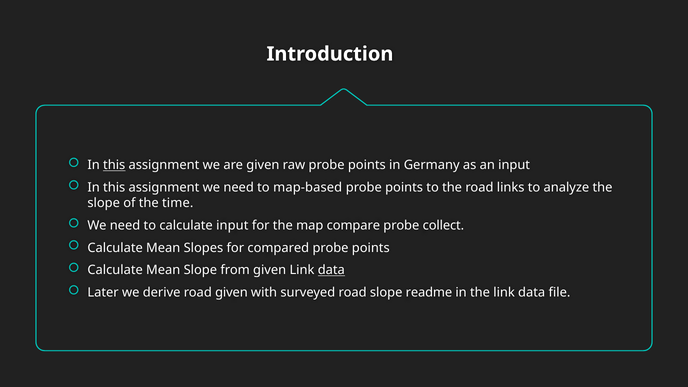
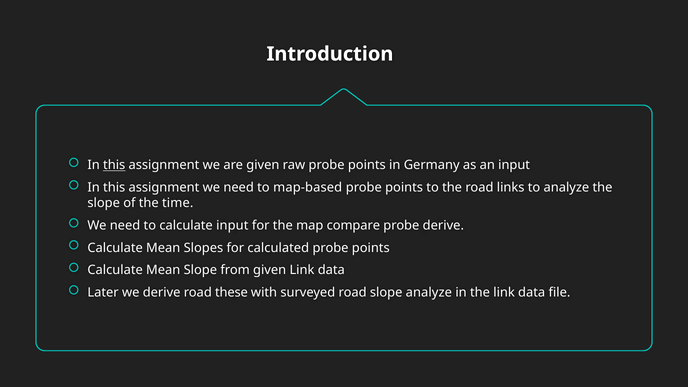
probe collect: collect -> derive
compared: compared -> calculated
data at (331, 270) underline: present -> none
road given: given -> these
slope readme: readme -> analyze
